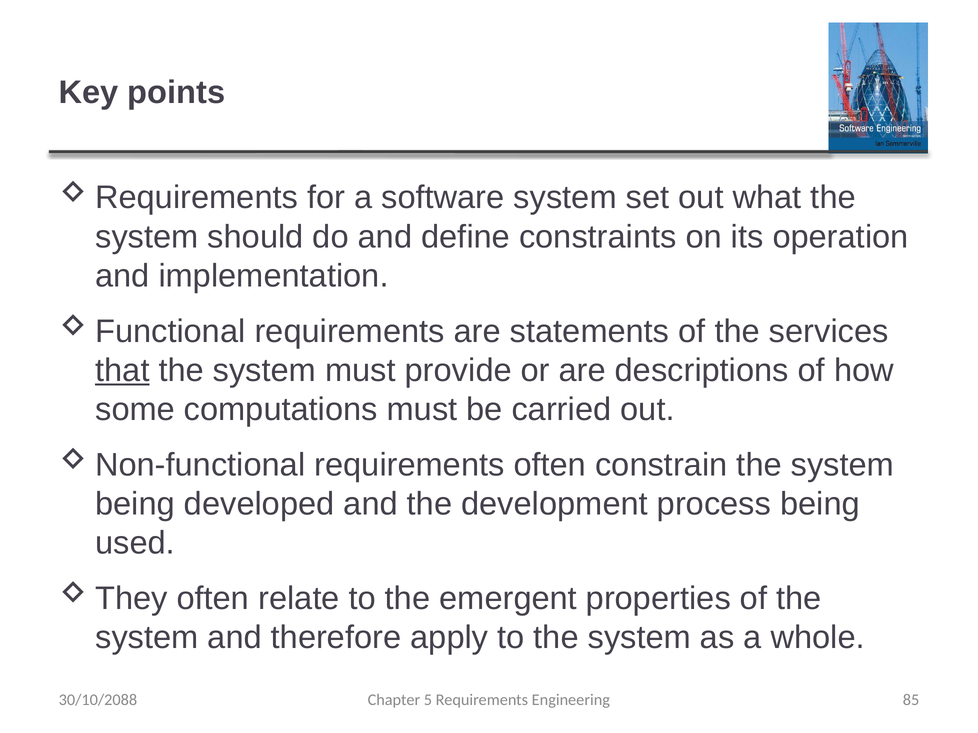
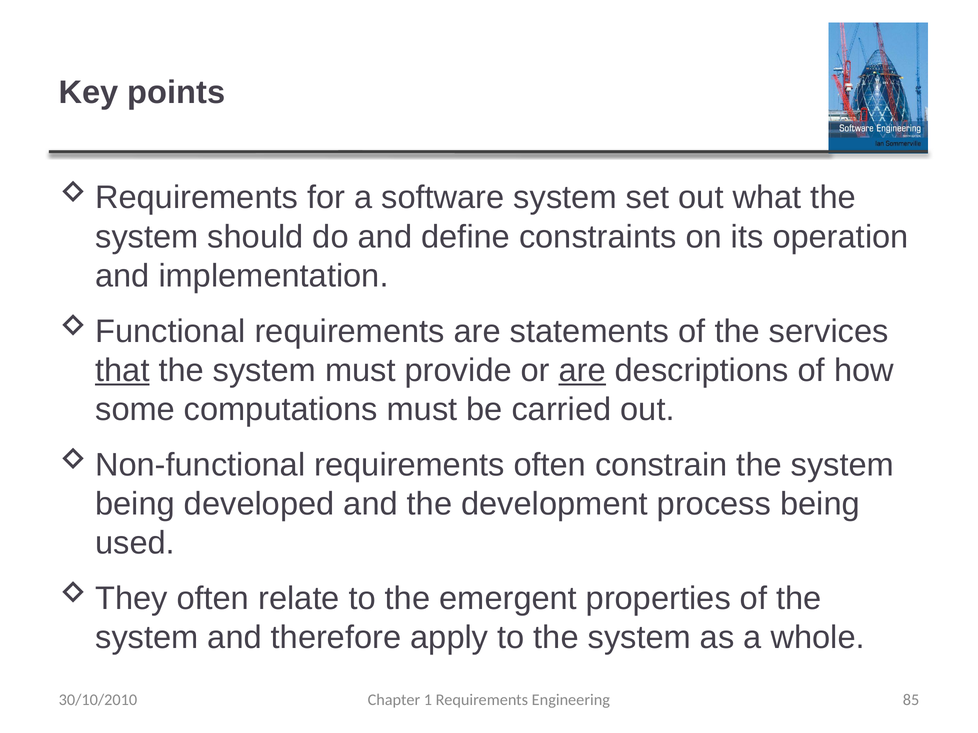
are at (582, 371) underline: none -> present
30/10/2088: 30/10/2088 -> 30/10/2010
5: 5 -> 1
